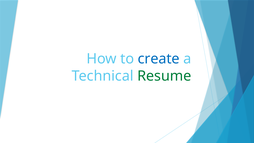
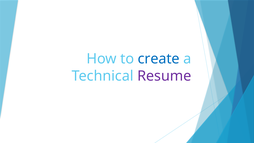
Resume colour: green -> purple
